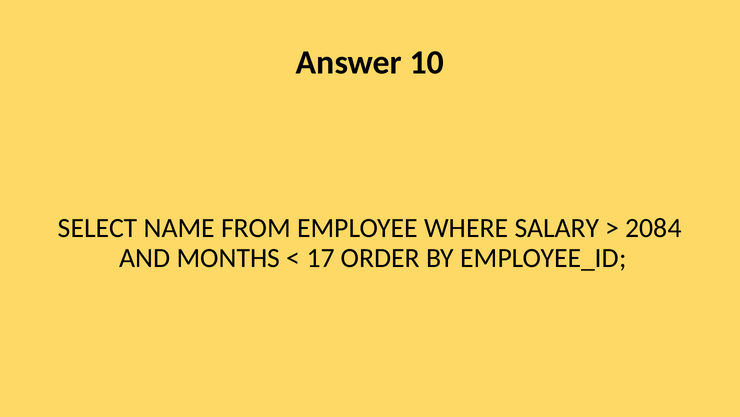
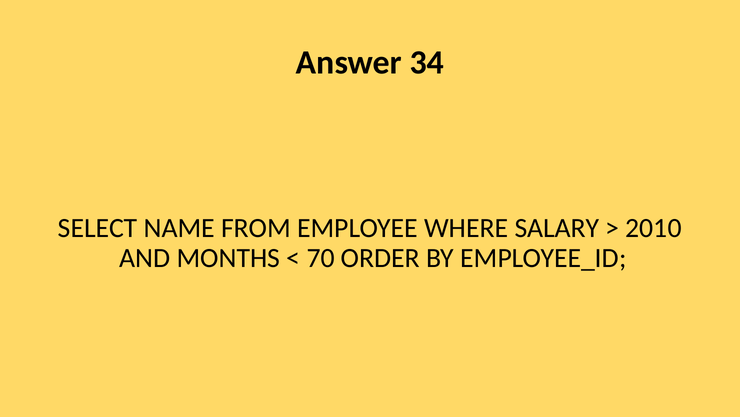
10: 10 -> 34
2084: 2084 -> 2010
17: 17 -> 70
